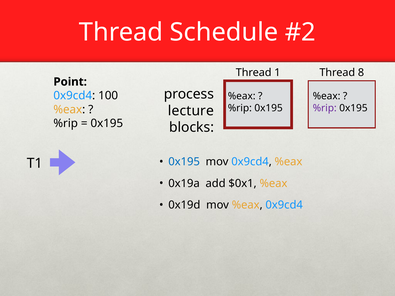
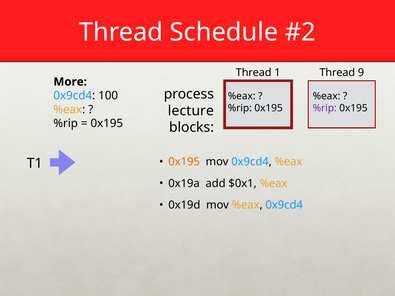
8: 8 -> 9
Point: Point -> More
0x195 at (184, 162) colour: blue -> orange
